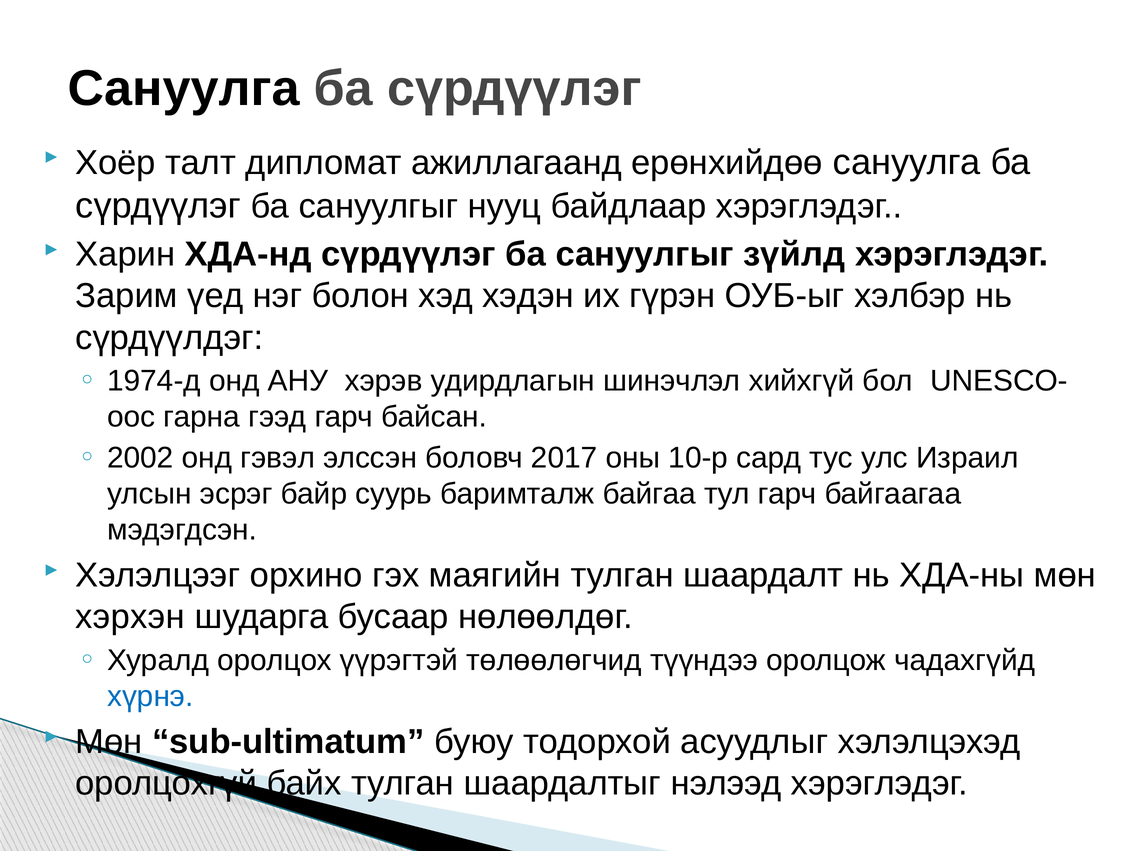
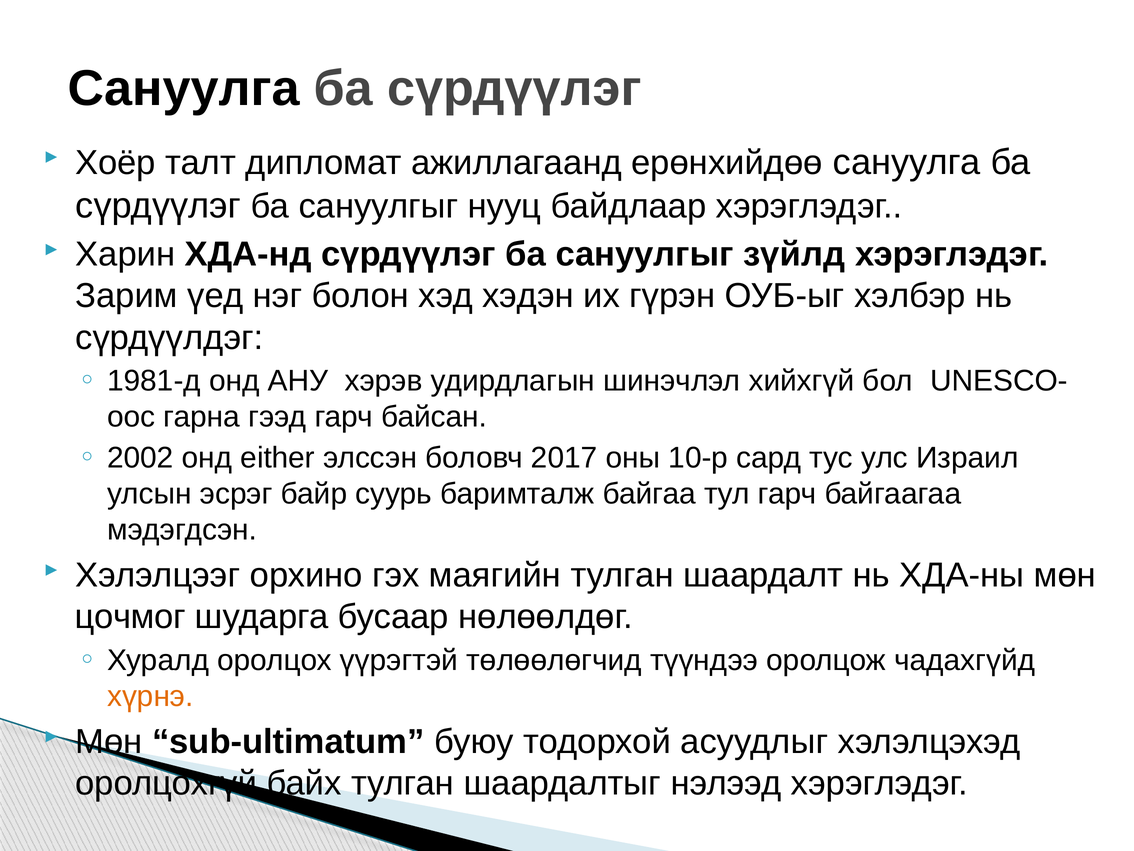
1974-д: 1974-д -> 1981-д
гэвэл: гэвэл -> either
хэрхэн: хэрхэн -> цочмог
хүрнэ colour: blue -> orange
